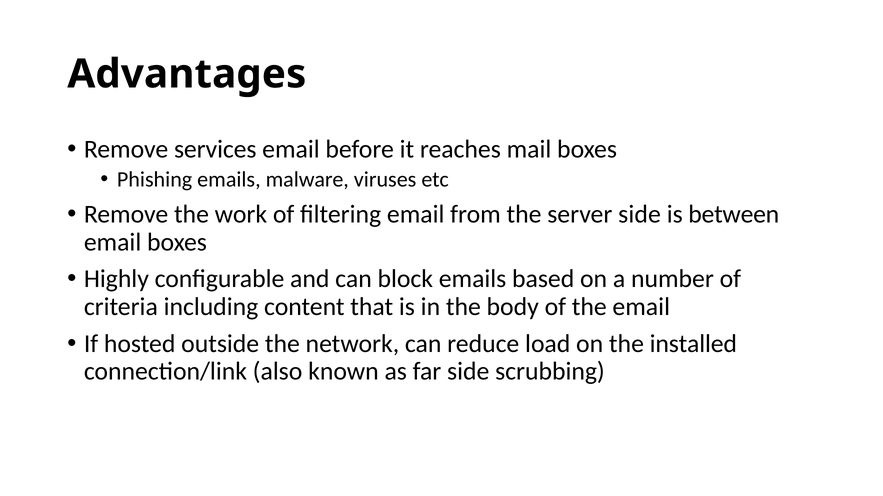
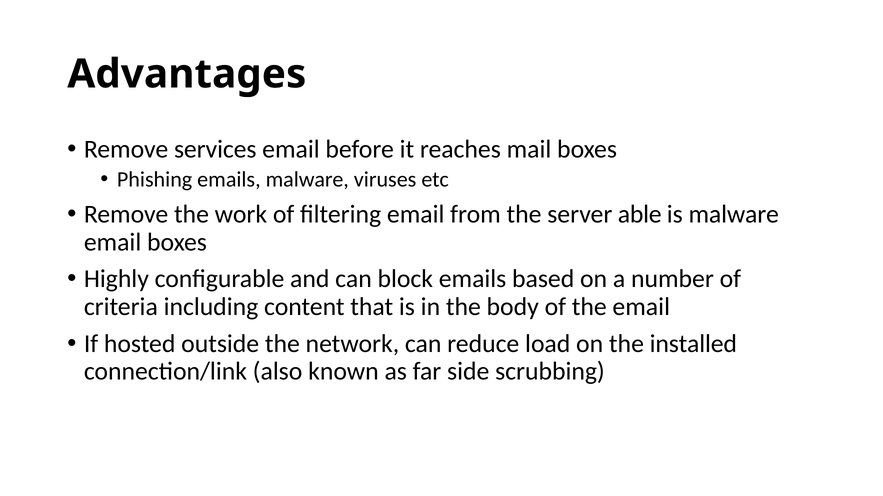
server side: side -> able
is between: between -> malware
